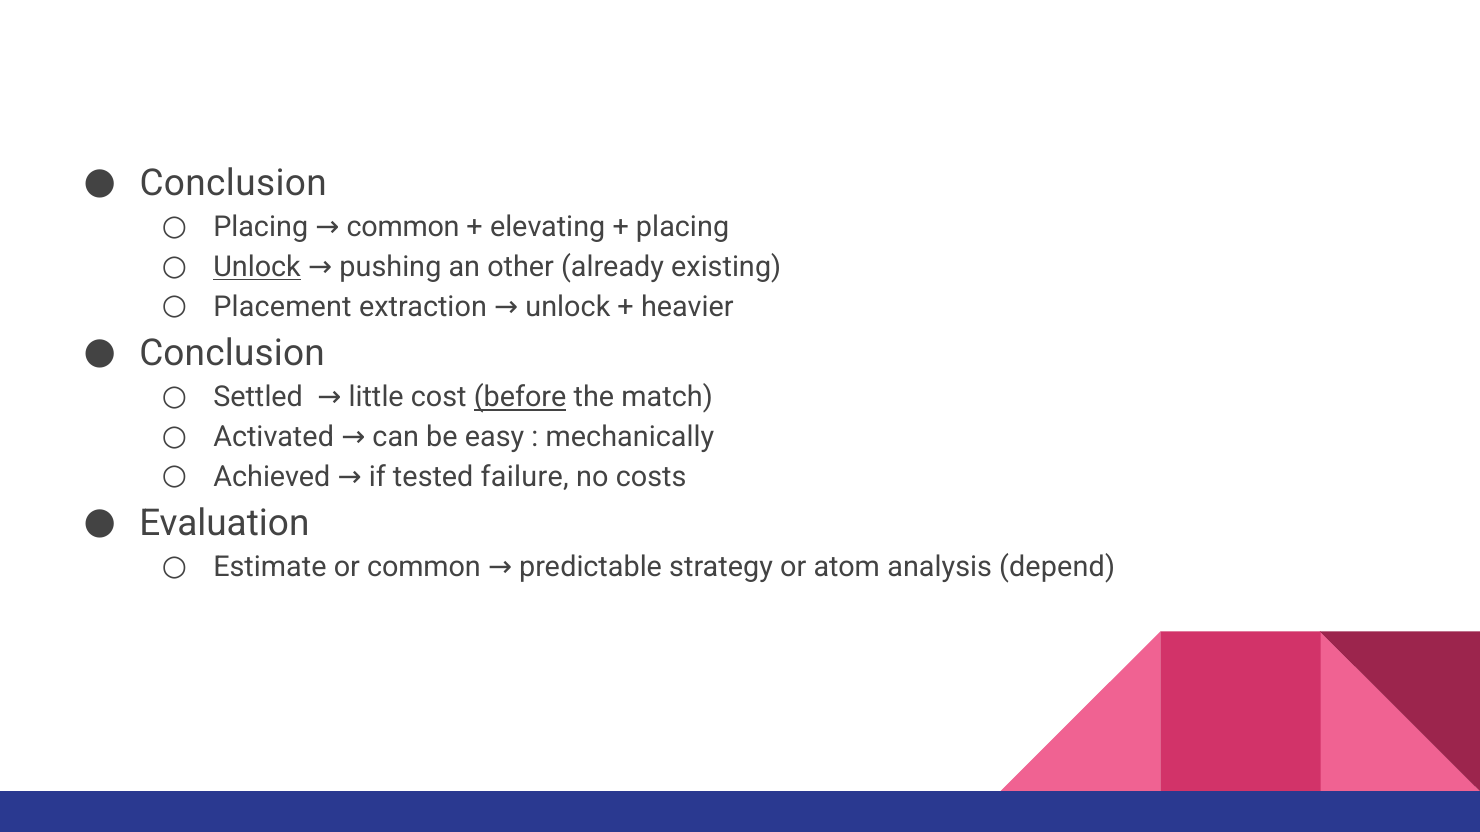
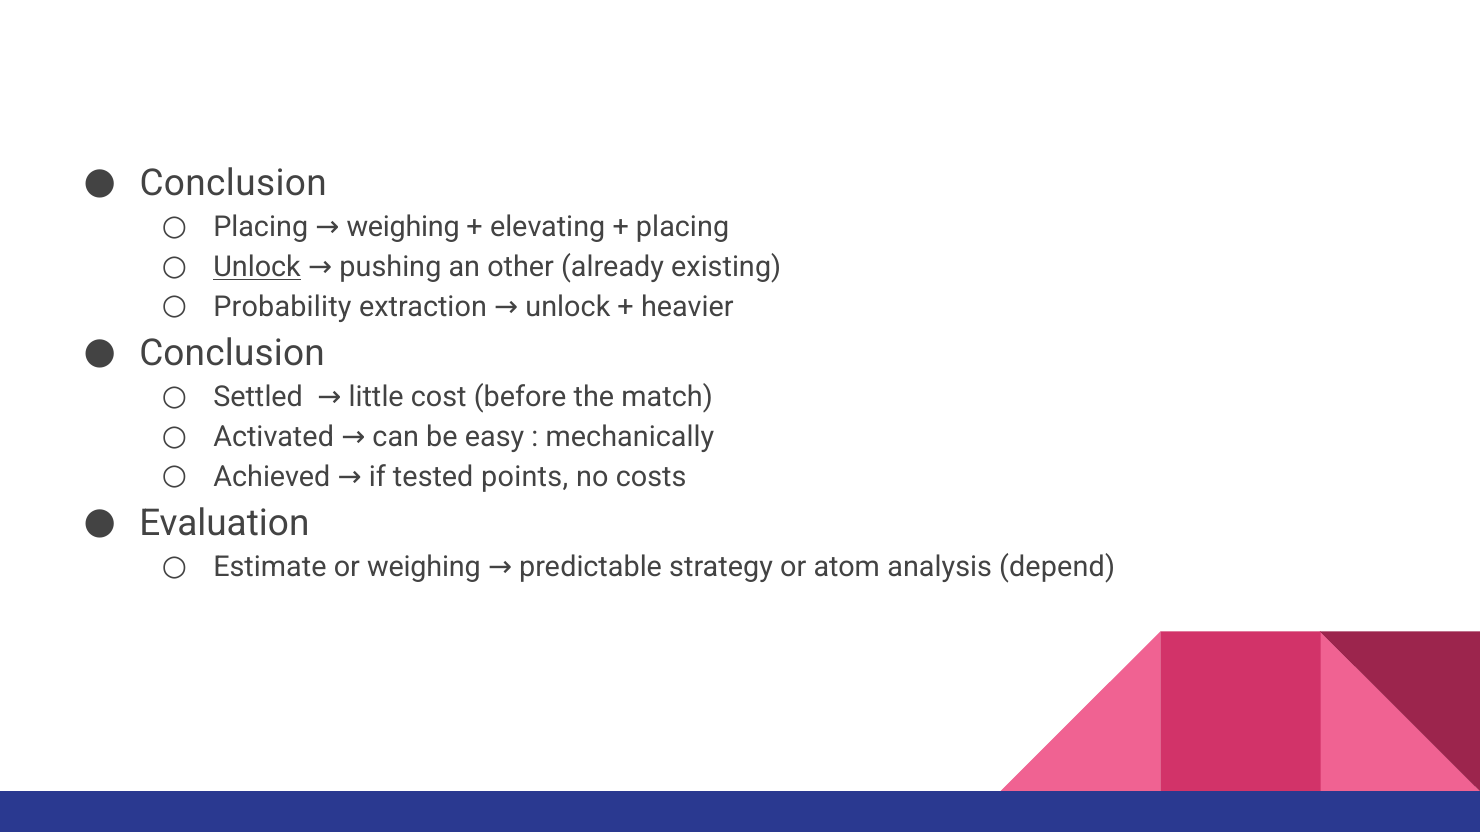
Placing common: common -> weighing
Placement: Placement -> Probability
before underline: present -> none
failure: failure -> points
or common: common -> weighing
